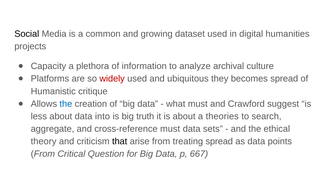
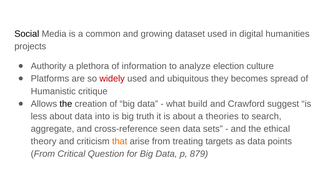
Capacity: Capacity -> Authority
archival: archival -> election
the at (66, 104) colour: blue -> black
what must: must -> build
cross-reference must: must -> seen
that colour: black -> orange
treating spread: spread -> targets
667: 667 -> 879
